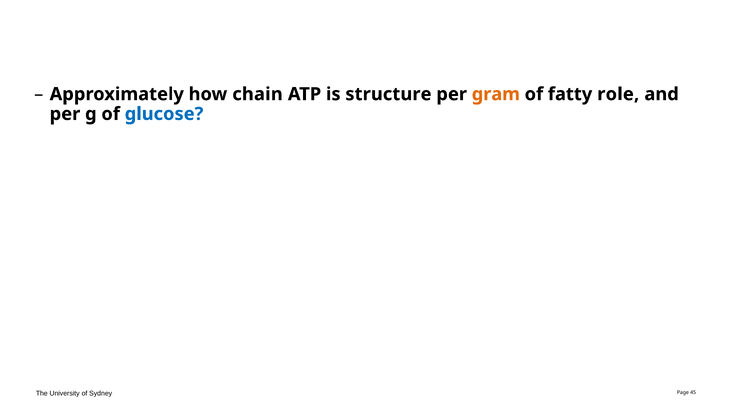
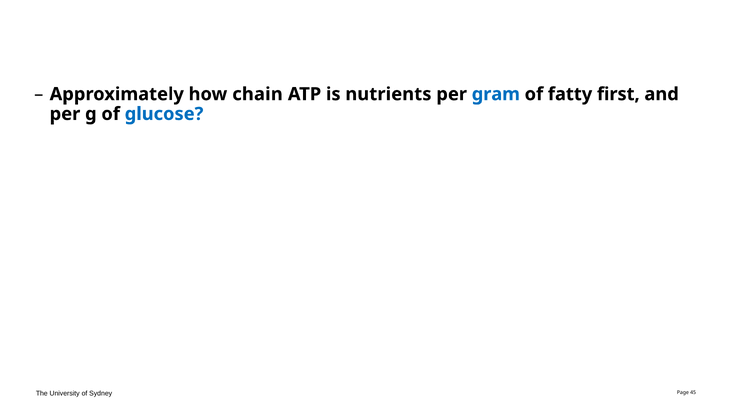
structure: structure -> nutrients
gram colour: orange -> blue
role: role -> first
